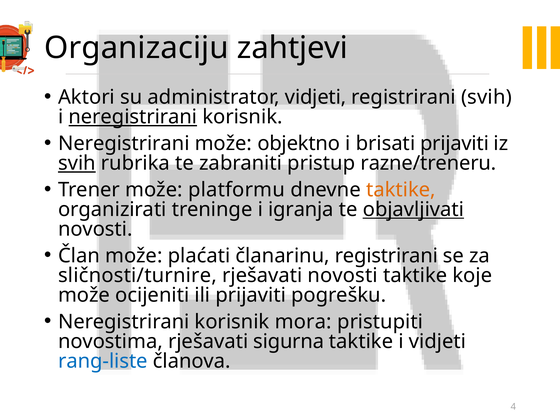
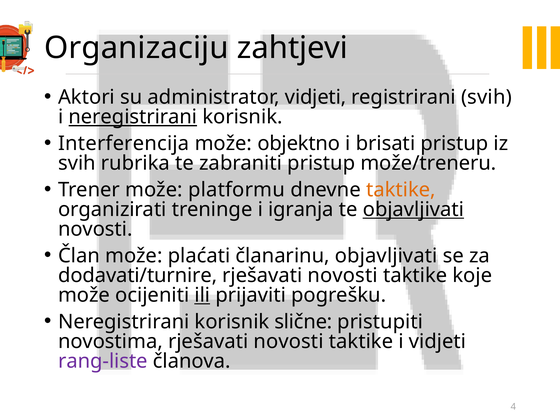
Neregistrirani at (124, 144): Neregistrirani -> Interferencija
brisati prijaviti: prijaviti -> pristup
svih at (77, 163) underline: present -> none
razne/treneru: razne/treneru -> može/treneru
članarinu registrirani: registrirani -> objavljivati
sličnosti/turnire: sličnosti/turnire -> dodavati/turnire
ili underline: none -> present
mora: mora -> slične
novostima rješavati sigurna: sigurna -> novosti
rang-liste colour: blue -> purple
